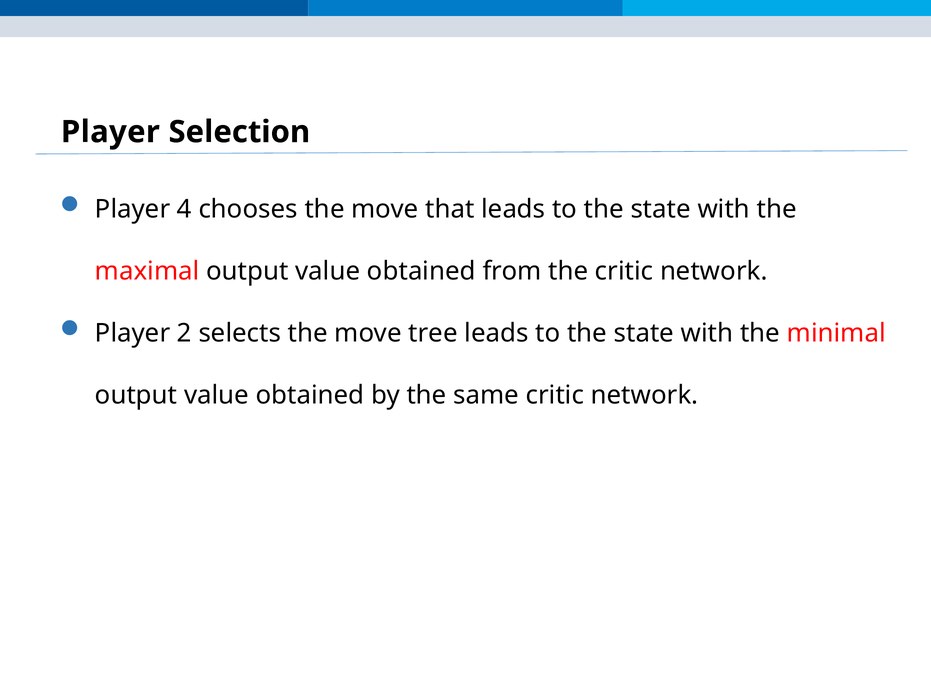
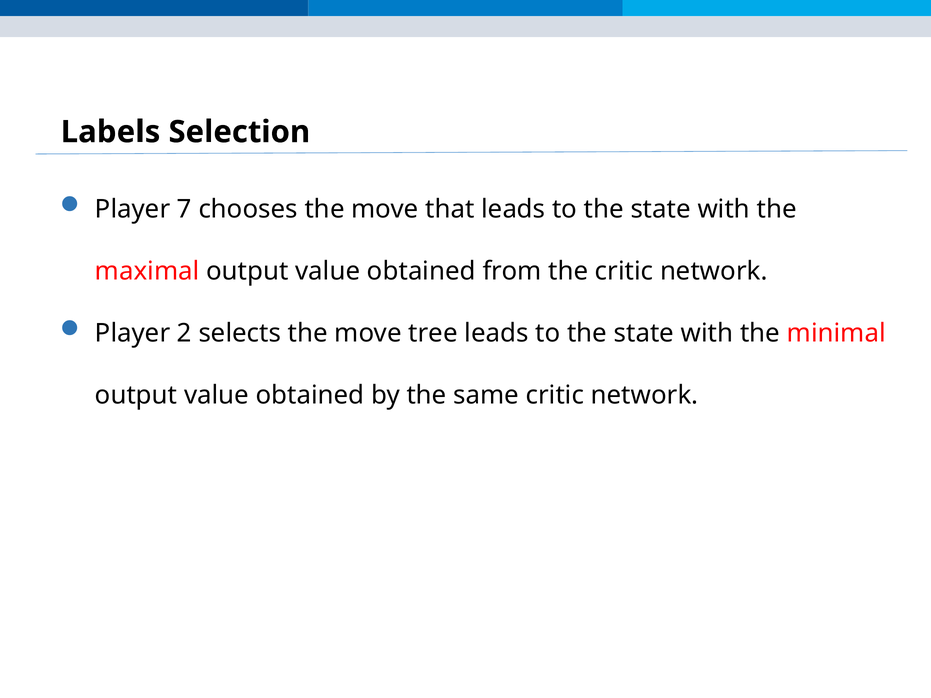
Player at (110, 132): Player -> Labels
4: 4 -> 7
